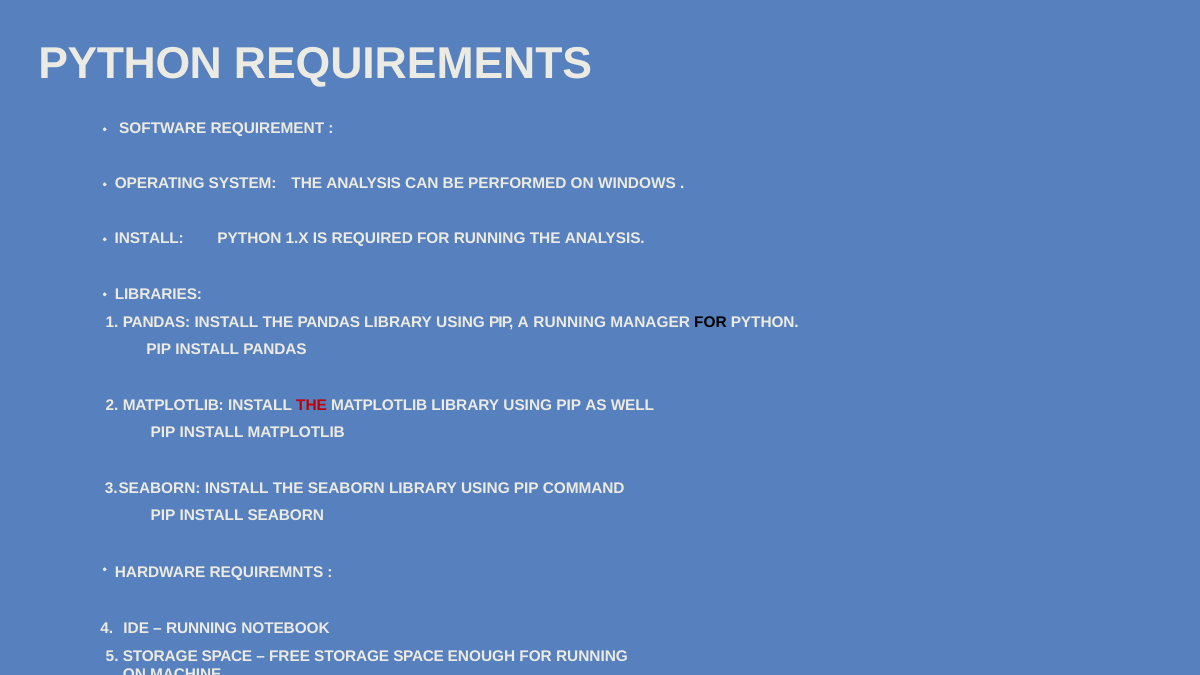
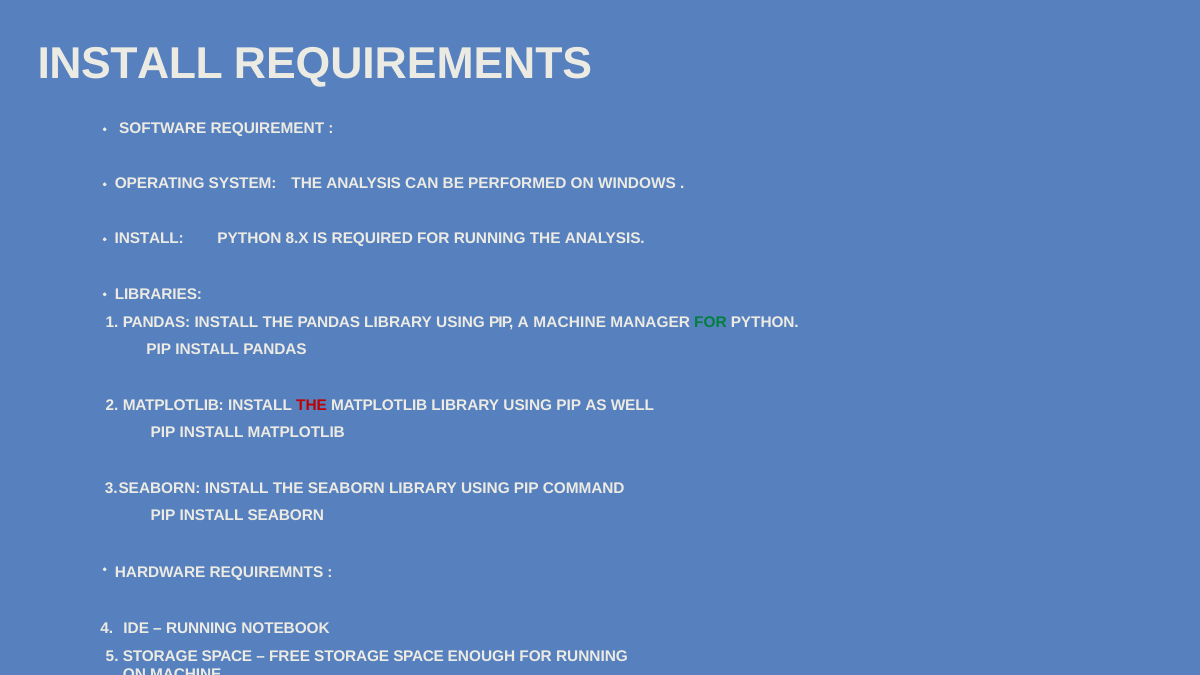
PYTHON at (130, 63): PYTHON -> INSTALL
1.X: 1.X -> 8.X
A RUNNING: RUNNING -> MACHINE
FOR at (710, 322) colour: black -> green
